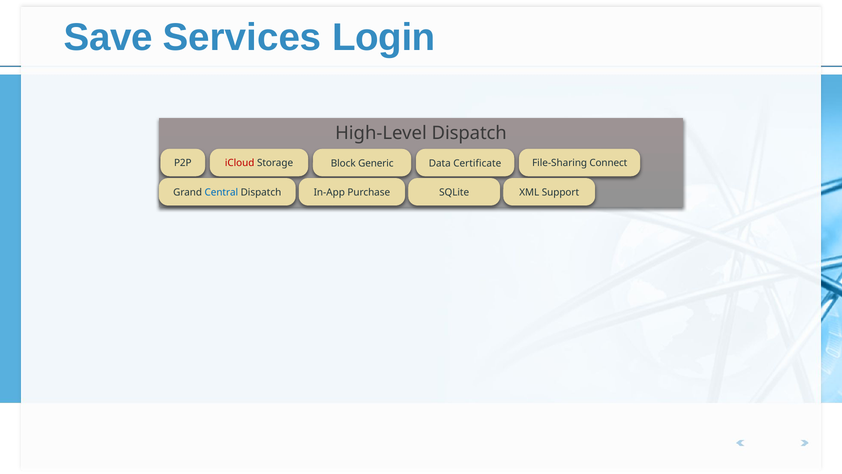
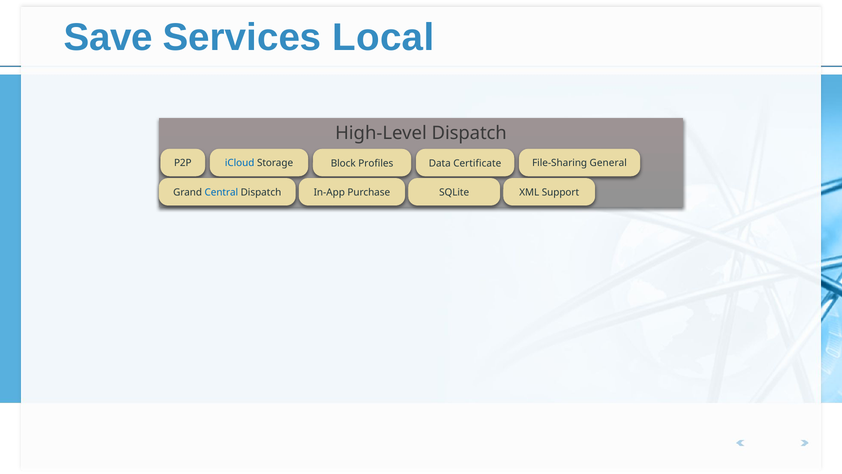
Login: Login -> Local
iCloud colour: red -> blue
Generic: Generic -> Profiles
Connect: Connect -> General
